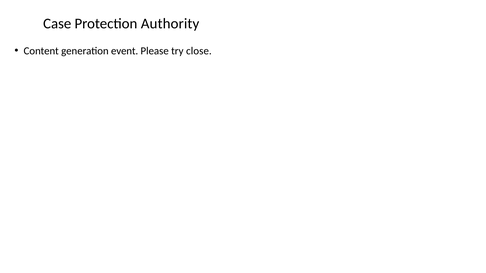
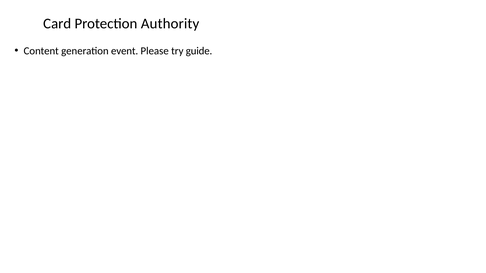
Case: Case -> Card
close: close -> guide
